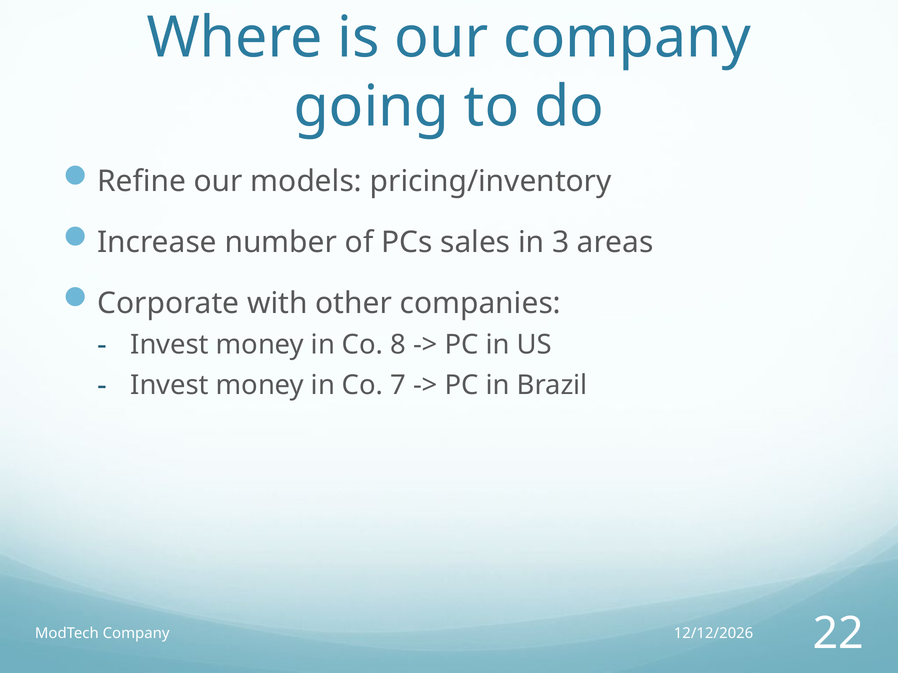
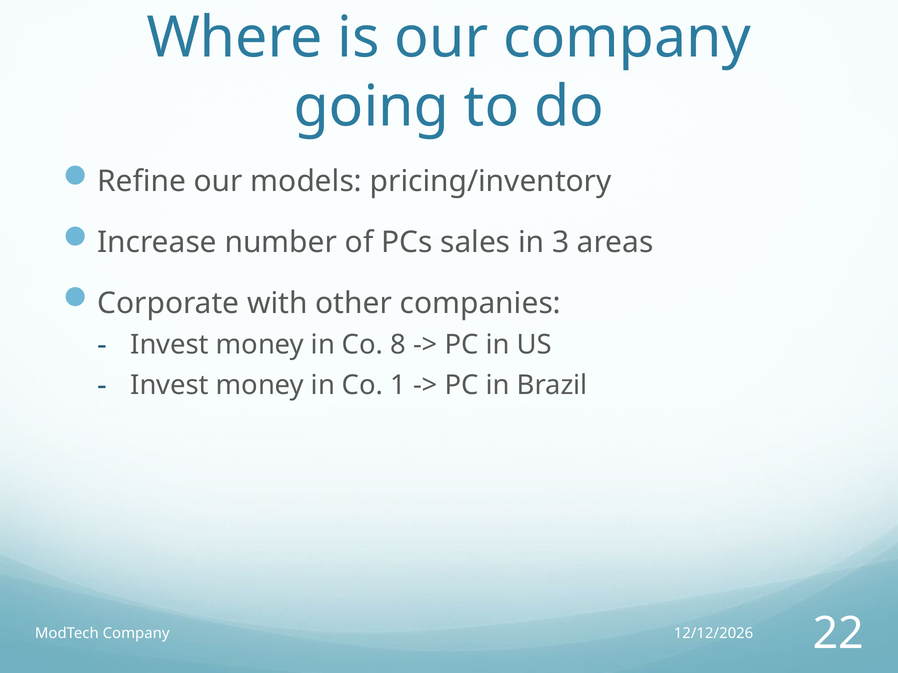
7: 7 -> 1
